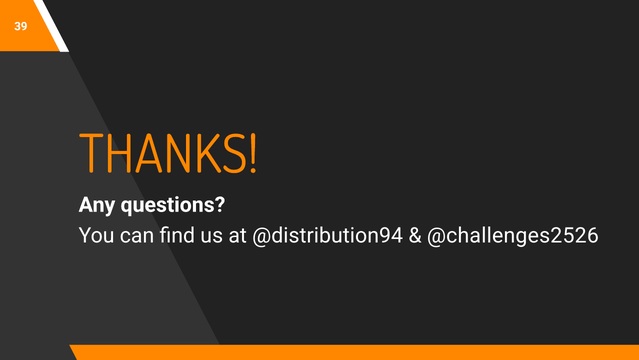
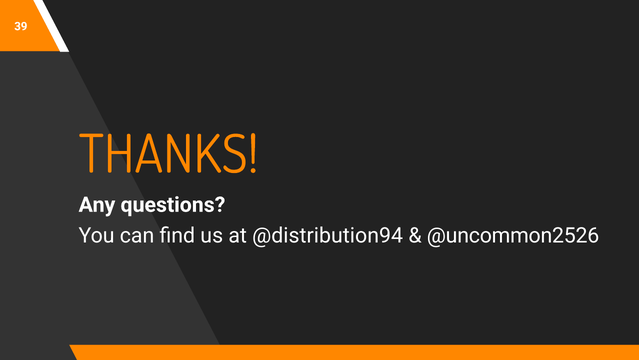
@challenges2526: @challenges2526 -> @uncommon2526
